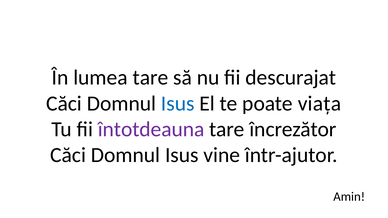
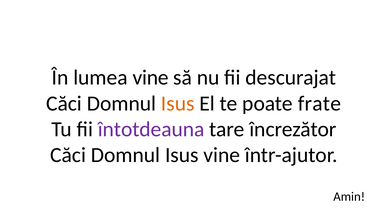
lumea tare: tare -> vine
Isus at (178, 104) colour: blue -> orange
viața: viața -> frate
